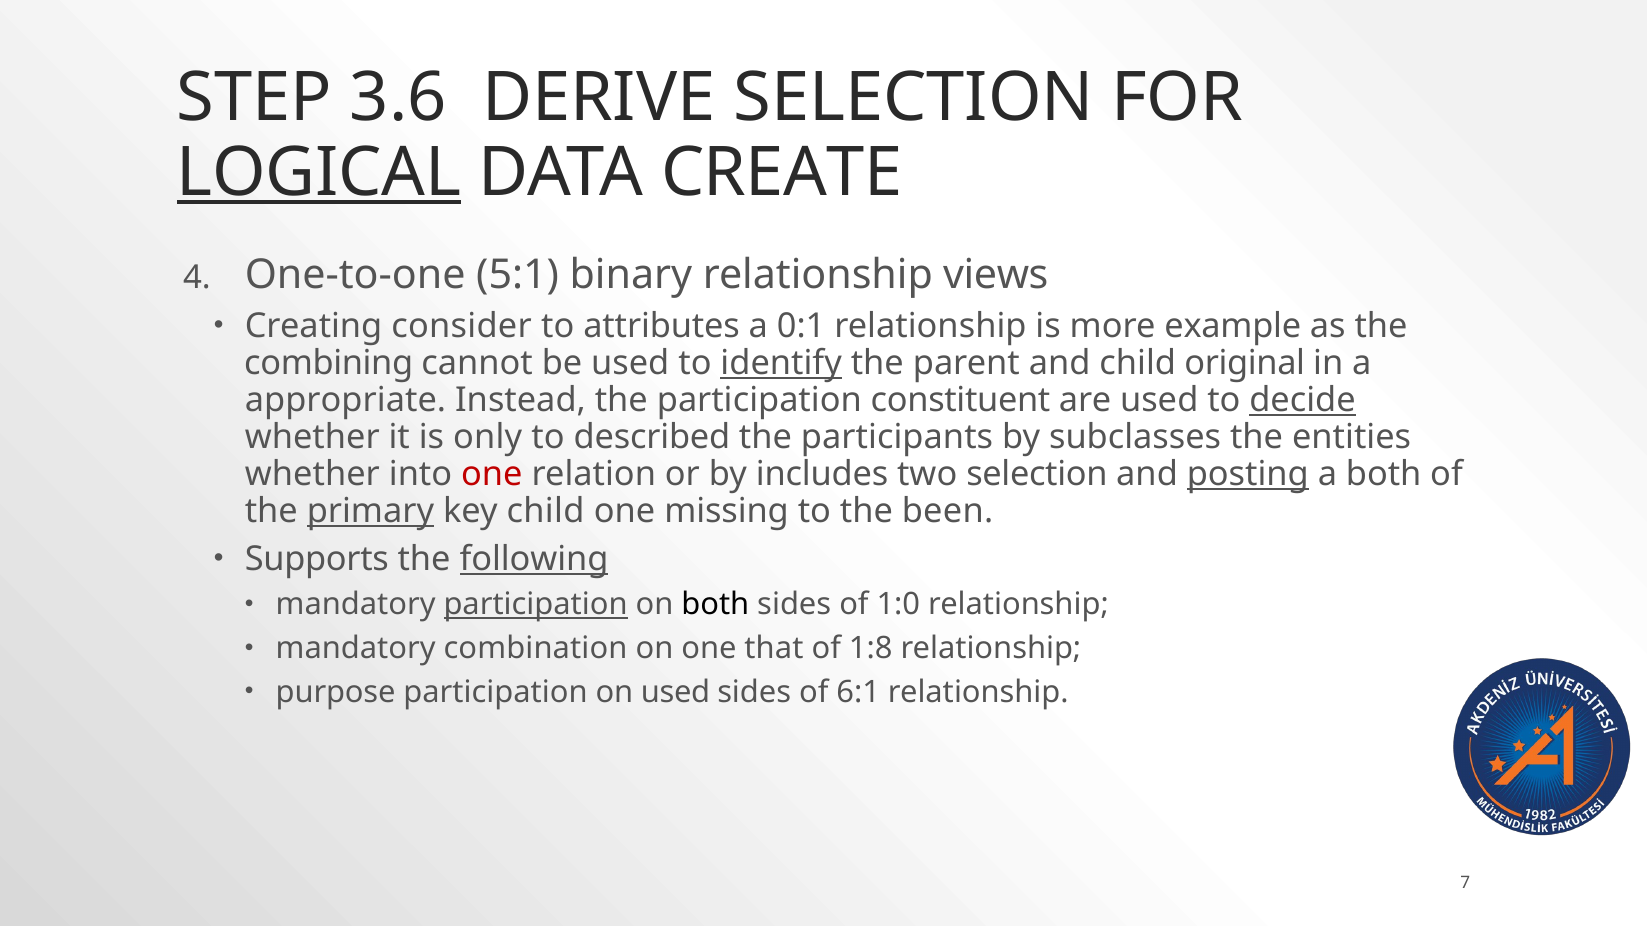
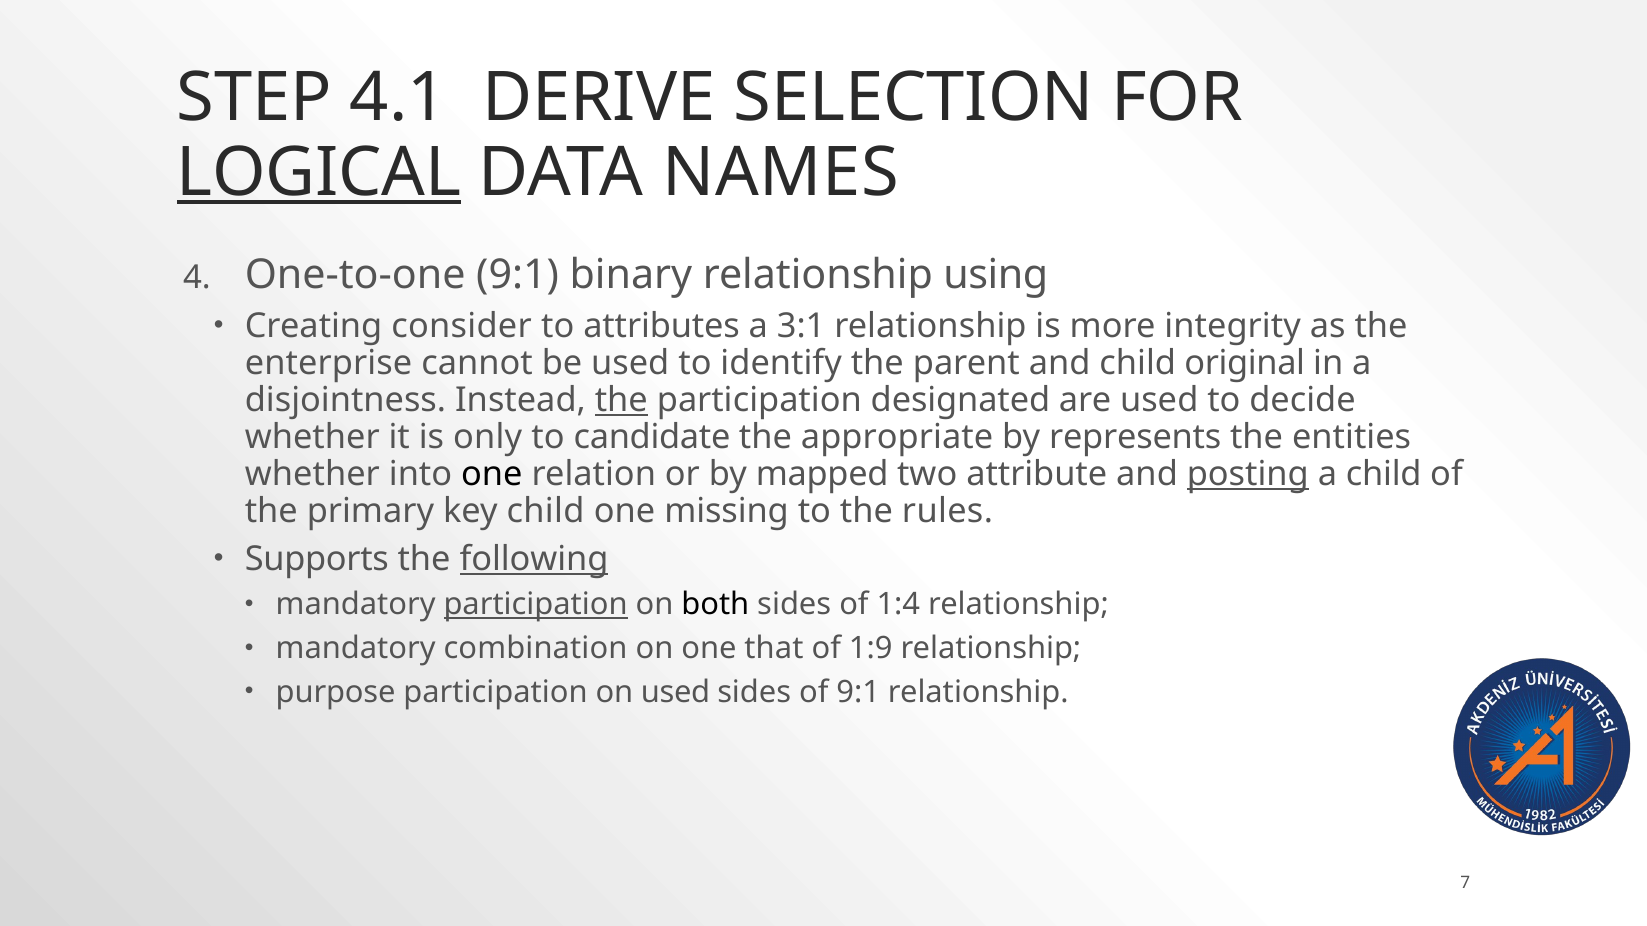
3.6: 3.6 -> 4.1
CREATE: CREATE -> NAMES
One-to-one 5:1: 5:1 -> 9:1
views: views -> using
0:1: 0:1 -> 3:1
example: example -> integrity
combining: combining -> enterprise
identify underline: present -> none
appropriate: appropriate -> disjointness
the at (621, 401) underline: none -> present
constituent: constituent -> designated
decide underline: present -> none
described: described -> candidate
participants: participants -> appropriate
subclasses: subclasses -> represents
one at (492, 475) colour: red -> black
includes: includes -> mapped
two selection: selection -> attribute
a both: both -> child
primary underline: present -> none
been: been -> rules
1:0: 1:0 -> 1:4
1:8: 1:8 -> 1:9
of 6:1: 6:1 -> 9:1
